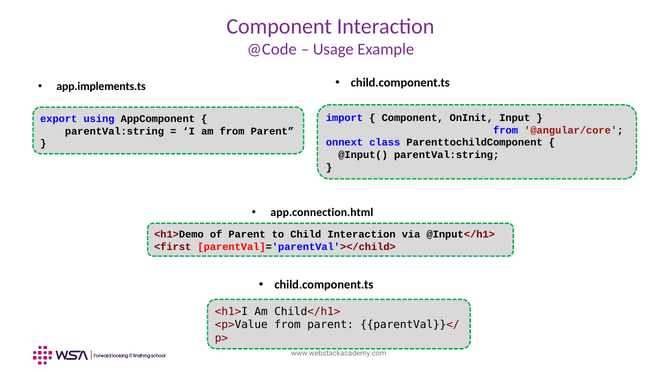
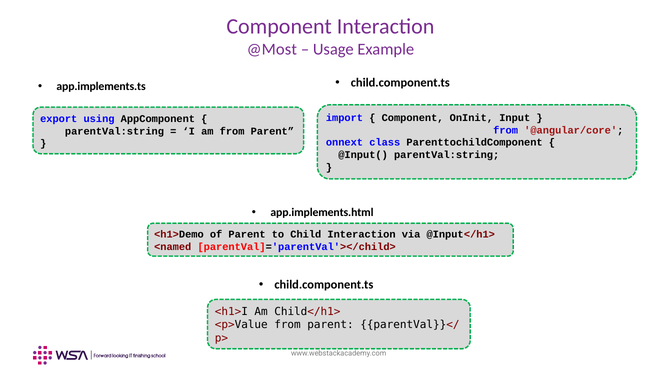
@Code: @Code -> @Most
app.connection.html: app.connection.html -> app.implements.html
<first: <first -> <named
